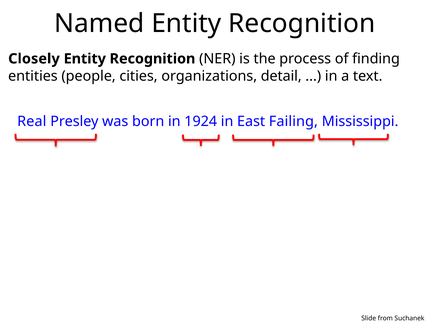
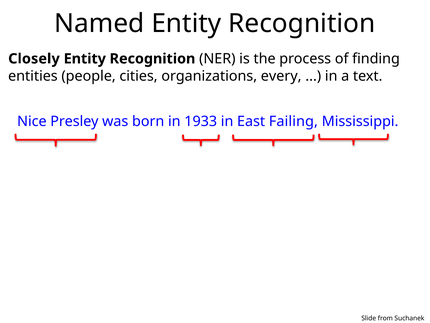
detail: detail -> every
Real: Real -> Nice
1924: 1924 -> 1933
